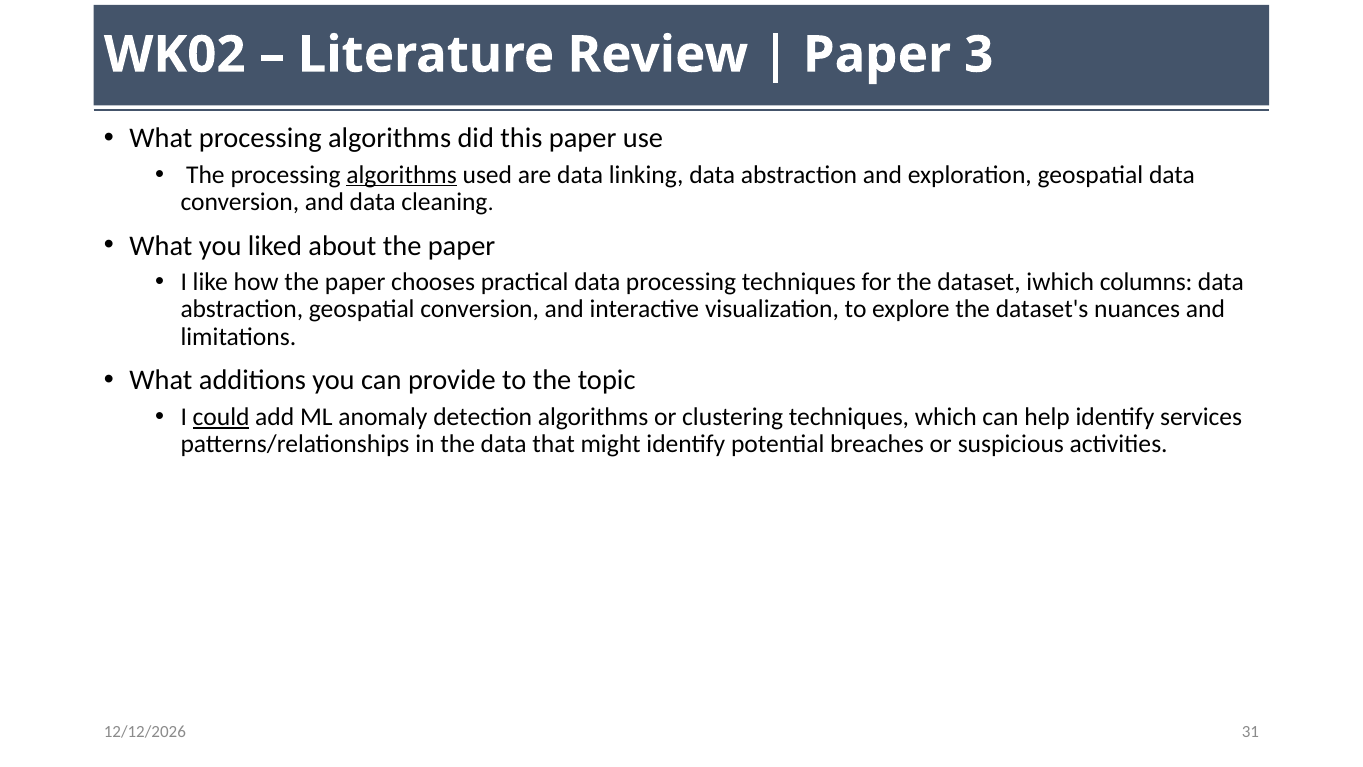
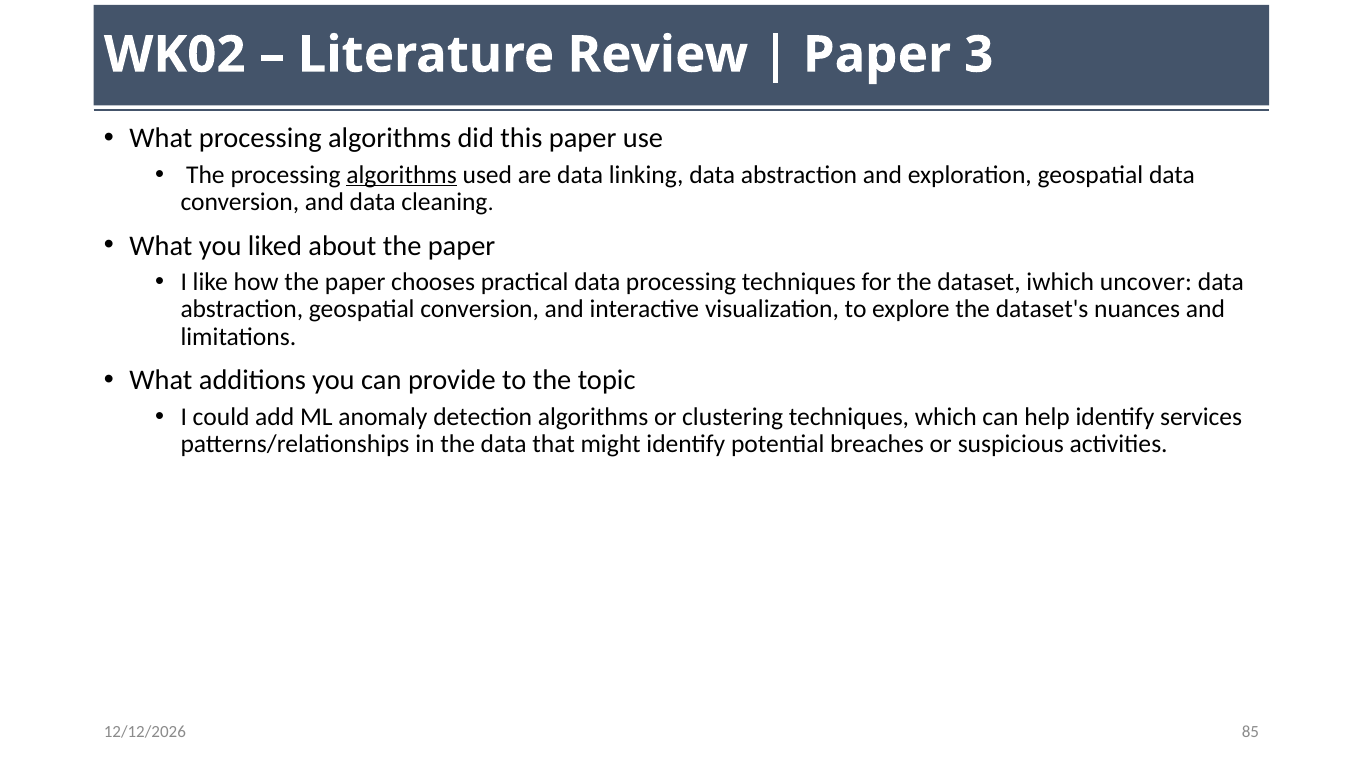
columns: columns -> uncover
could underline: present -> none
31: 31 -> 85
